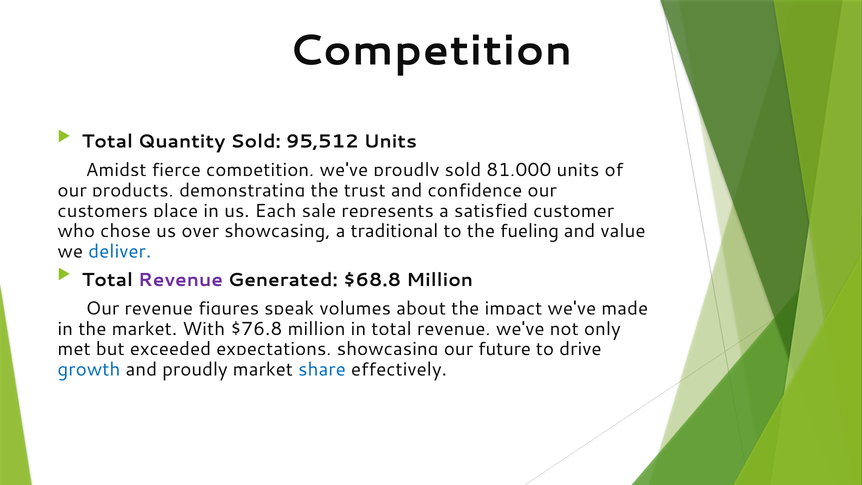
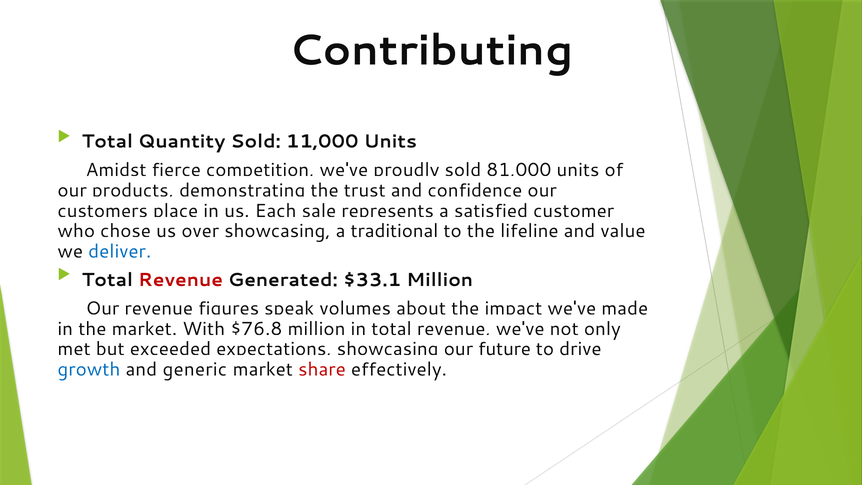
Competition at (431, 50): Competition -> Contributing
95,512: 95,512 -> 11,000
fueling: fueling -> lifeline
Revenue at (181, 280) colour: purple -> red
$68.8: $68.8 -> $33.1
and proudly: proudly -> generic
share colour: blue -> red
